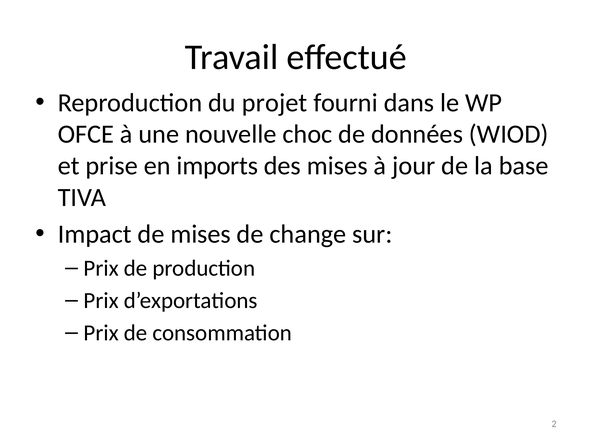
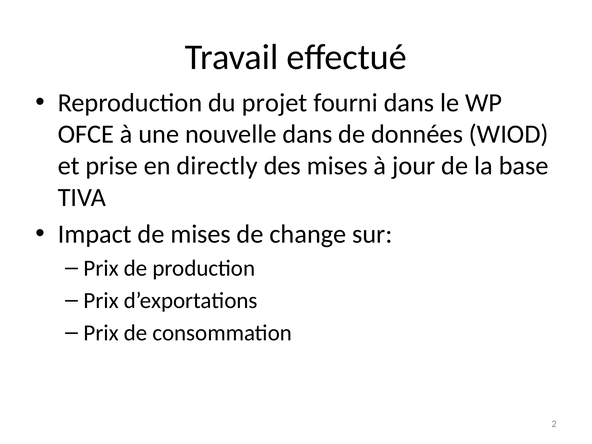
nouvelle choc: choc -> dans
imports: imports -> directly
